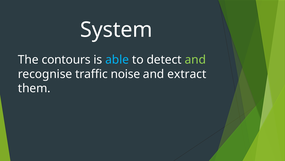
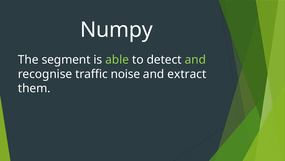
System: System -> Numpy
contours: contours -> segment
able colour: light blue -> light green
